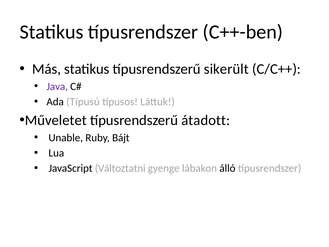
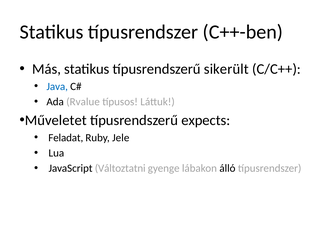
Java colour: purple -> blue
Típusú: Típusú -> Rvalue
átadott: átadott -> expects
Unable: Unable -> Feladat
Bájt: Bájt -> Jele
